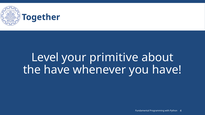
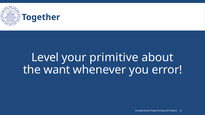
the have: have -> want
you have: have -> error
